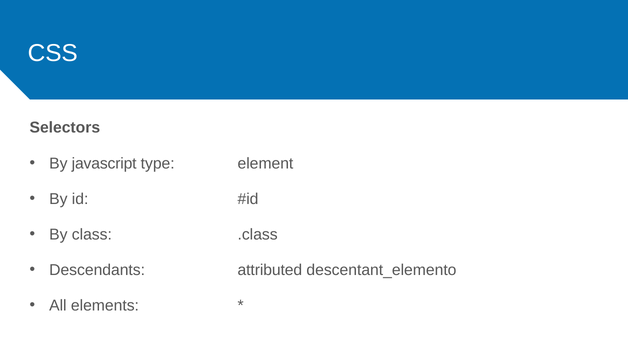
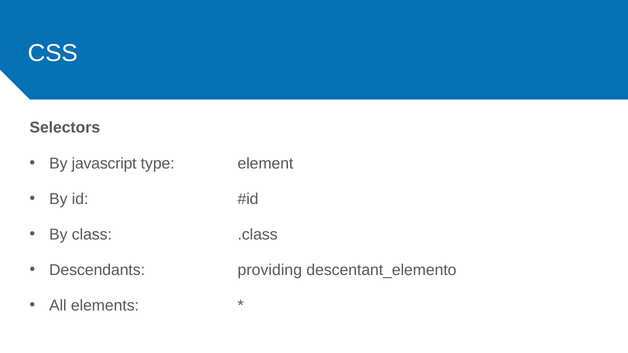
attributed: attributed -> providing
